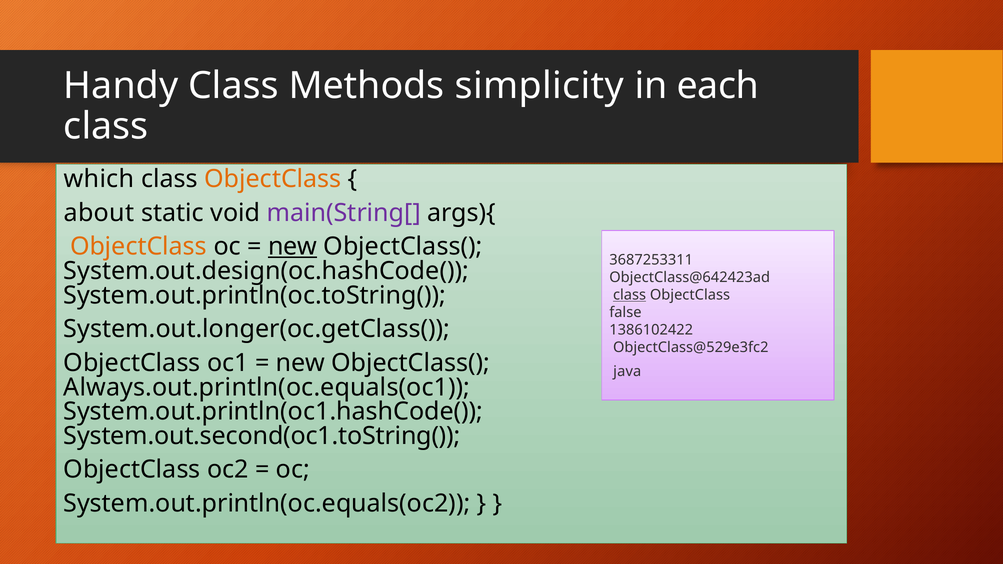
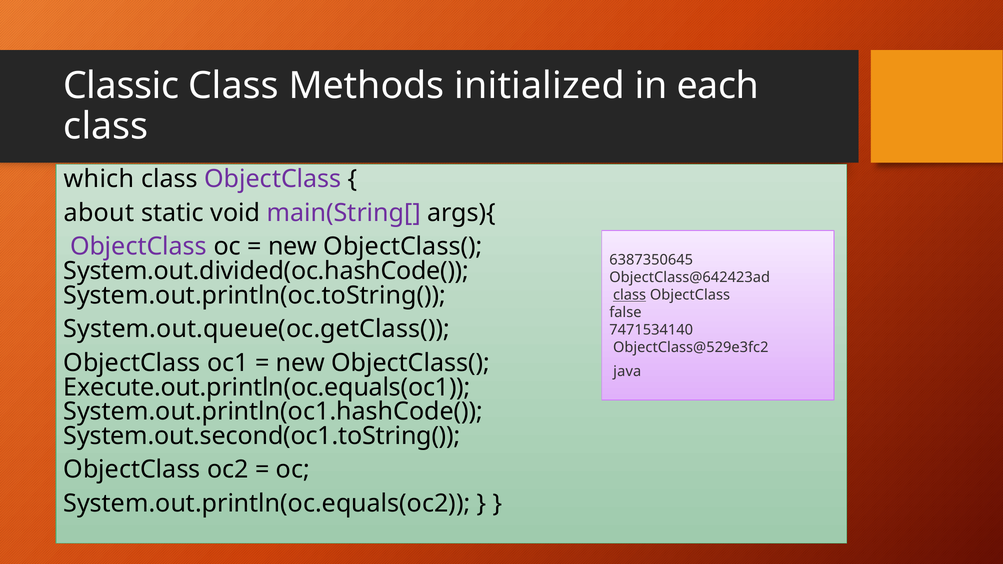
Handy: Handy -> Classic
simplicity: simplicity -> initialized
ObjectClass at (273, 179) colour: orange -> purple
ObjectClass at (139, 247) colour: orange -> purple
new at (293, 247) underline: present -> none
3687253311: 3687253311 -> 6387350645
System.out.design(oc.hashCode(: System.out.design(oc.hashCode( -> System.out.divided(oc.hashCode(
System.out.longer(oc.getClass(: System.out.longer(oc.getClass( -> System.out.queue(oc.getClass(
1386102422: 1386102422 -> 7471534140
Always.out.println(oc.equals(oc1: Always.out.println(oc.equals(oc1 -> Execute.out.println(oc.equals(oc1
